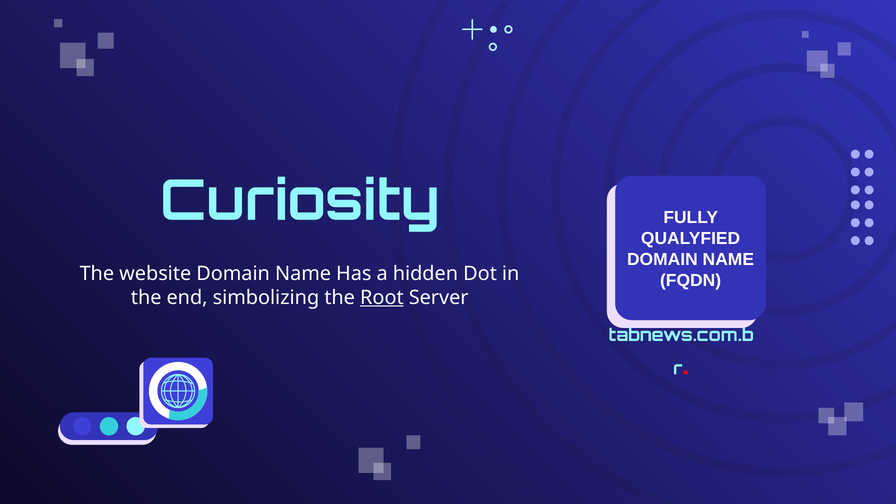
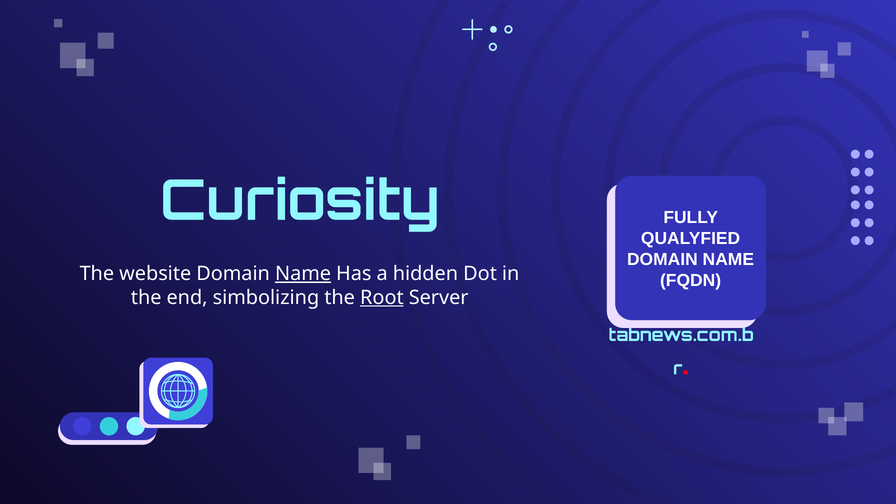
Name at (303, 274) underline: none -> present
